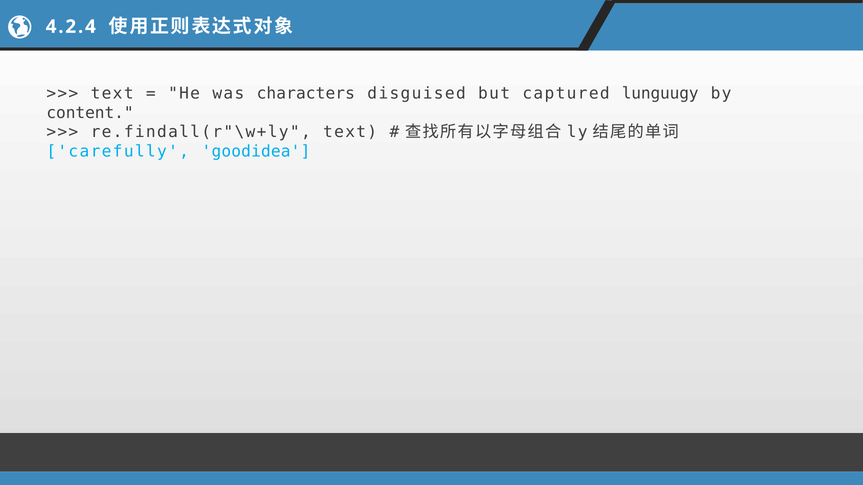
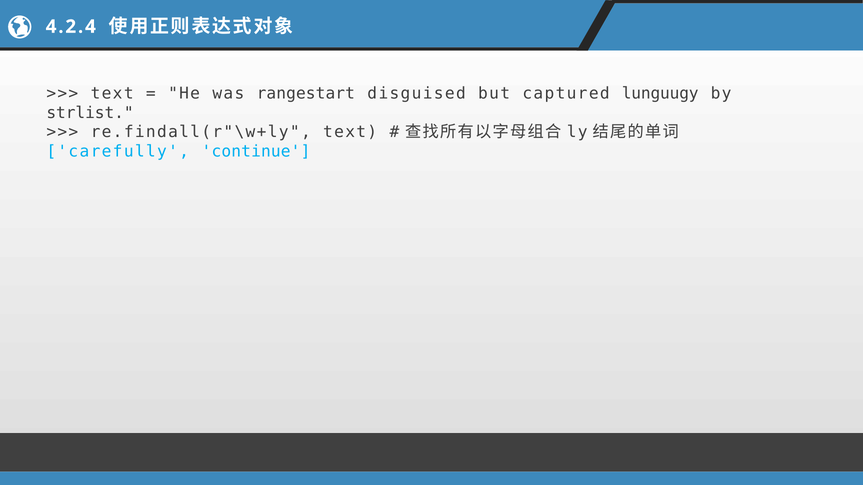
characters: characters -> rangestart
content: content -> strlist
goodidea: goodidea -> continue
